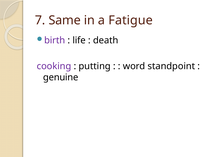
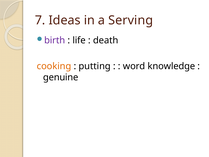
Same: Same -> Ideas
Fatigue: Fatigue -> Serving
cooking colour: purple -> orange
standpoint: standpoint -> knowledge
